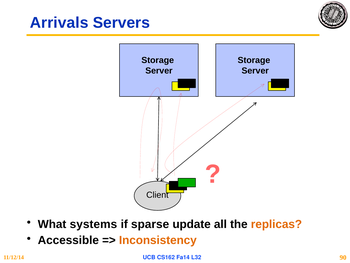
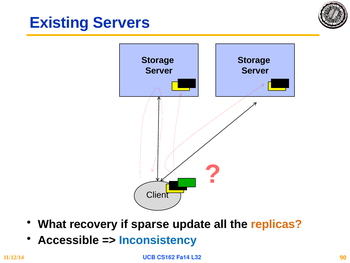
Arrivals: Arrivals -> Existing
systems: systems -> recovery
Inconsistency colour: orange -> blue
